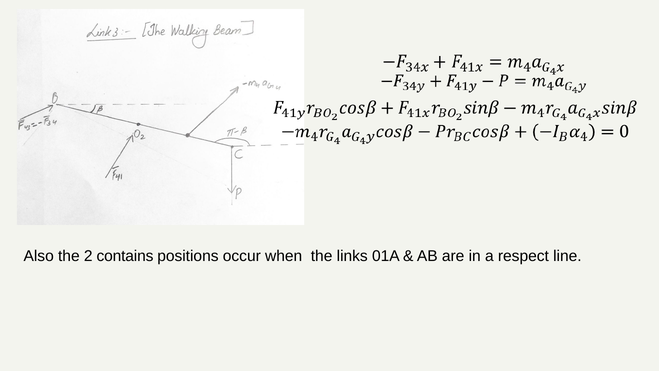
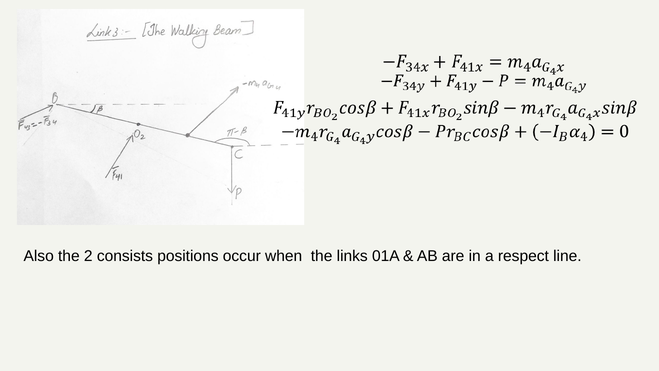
contains: contains -> consists
